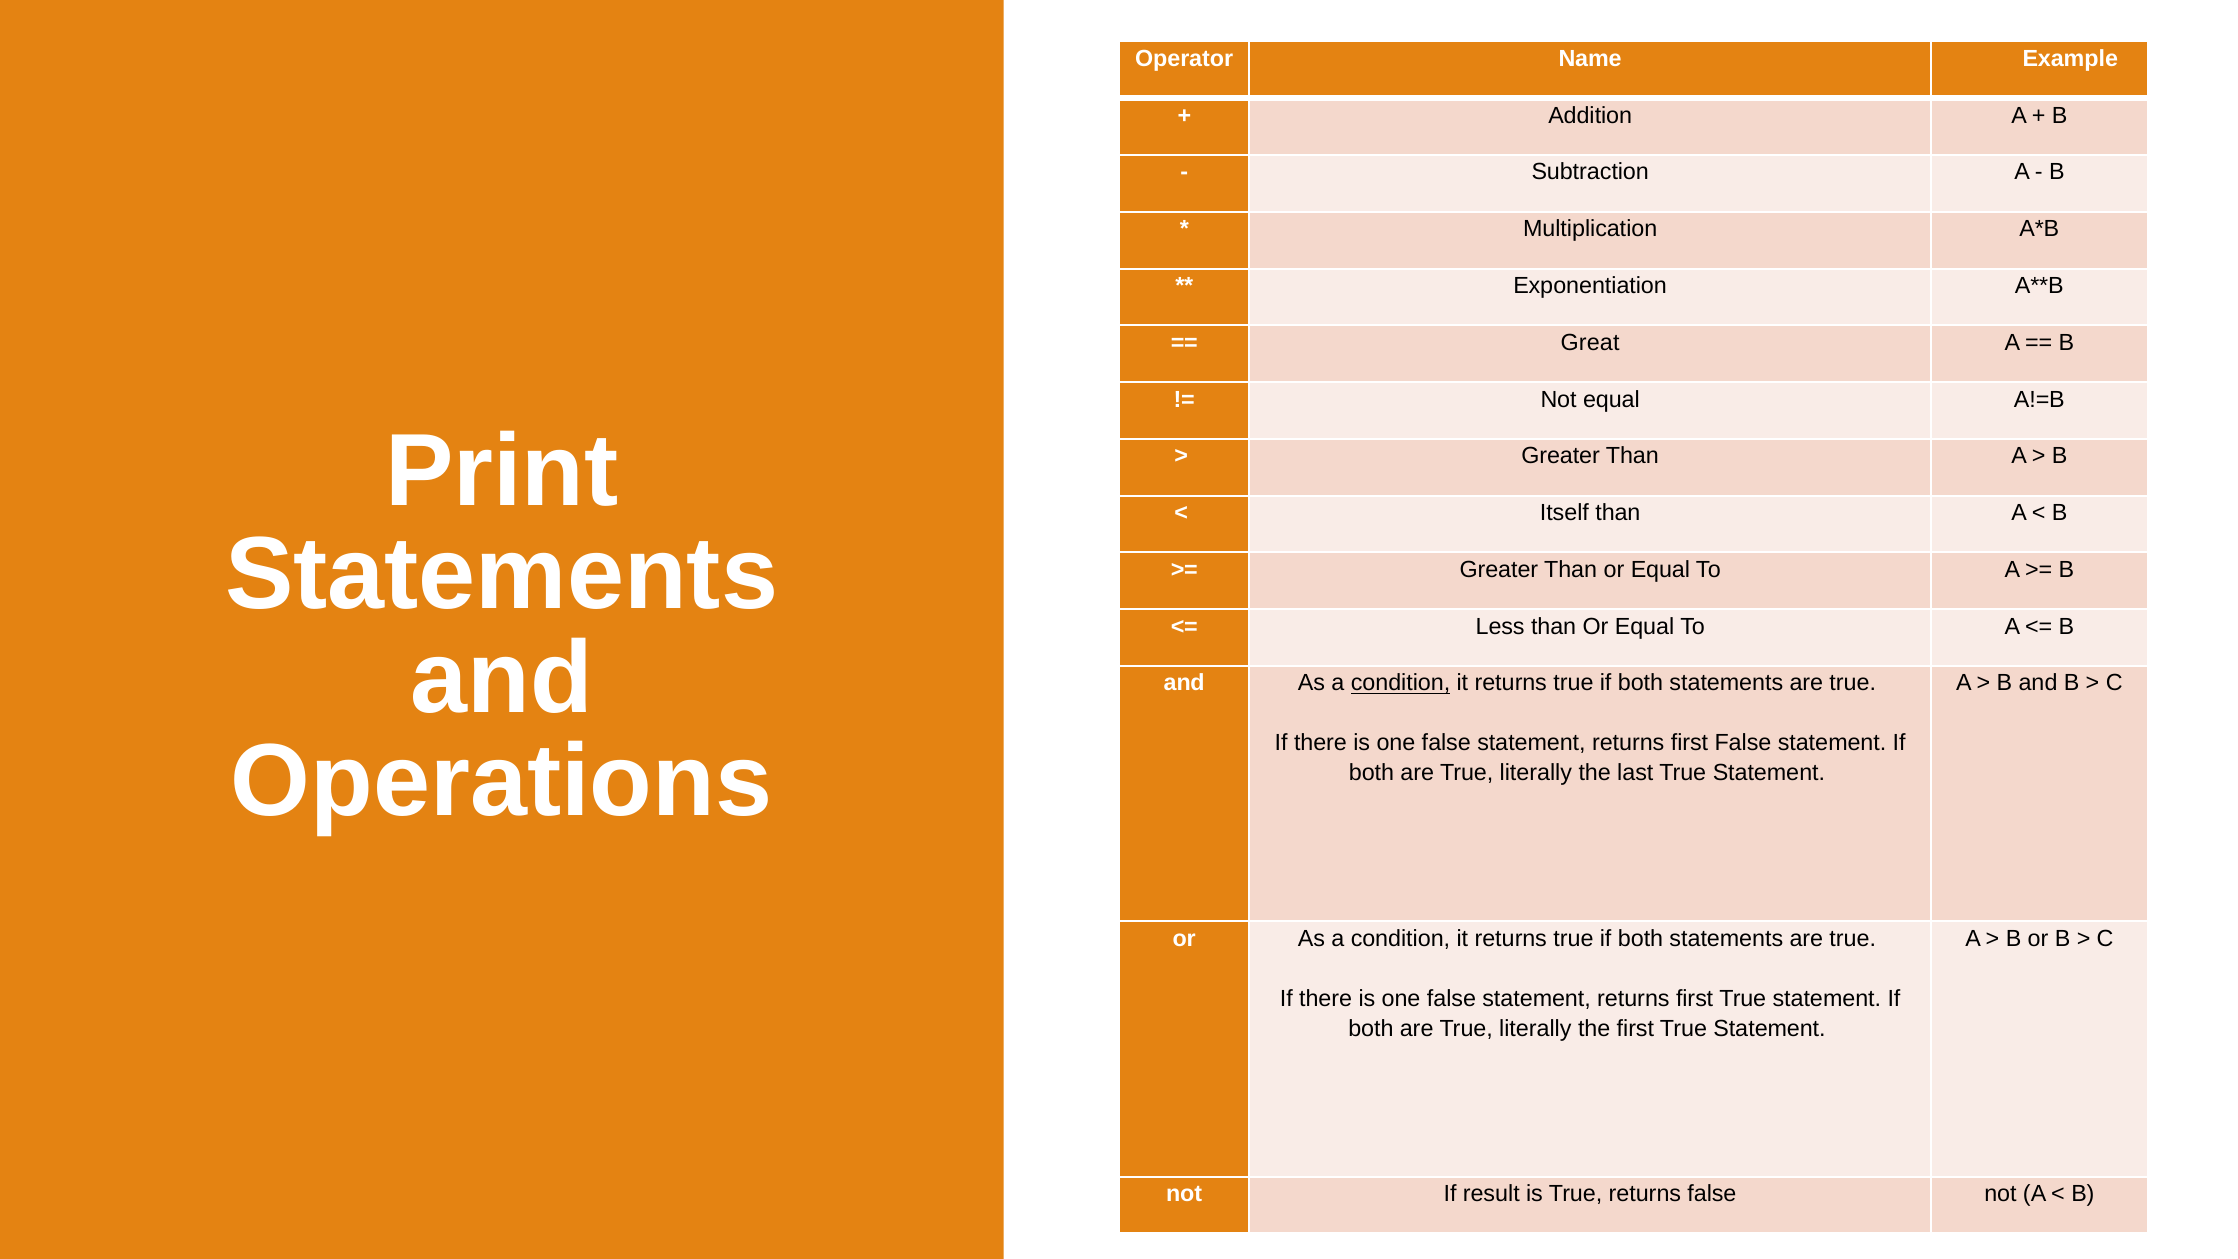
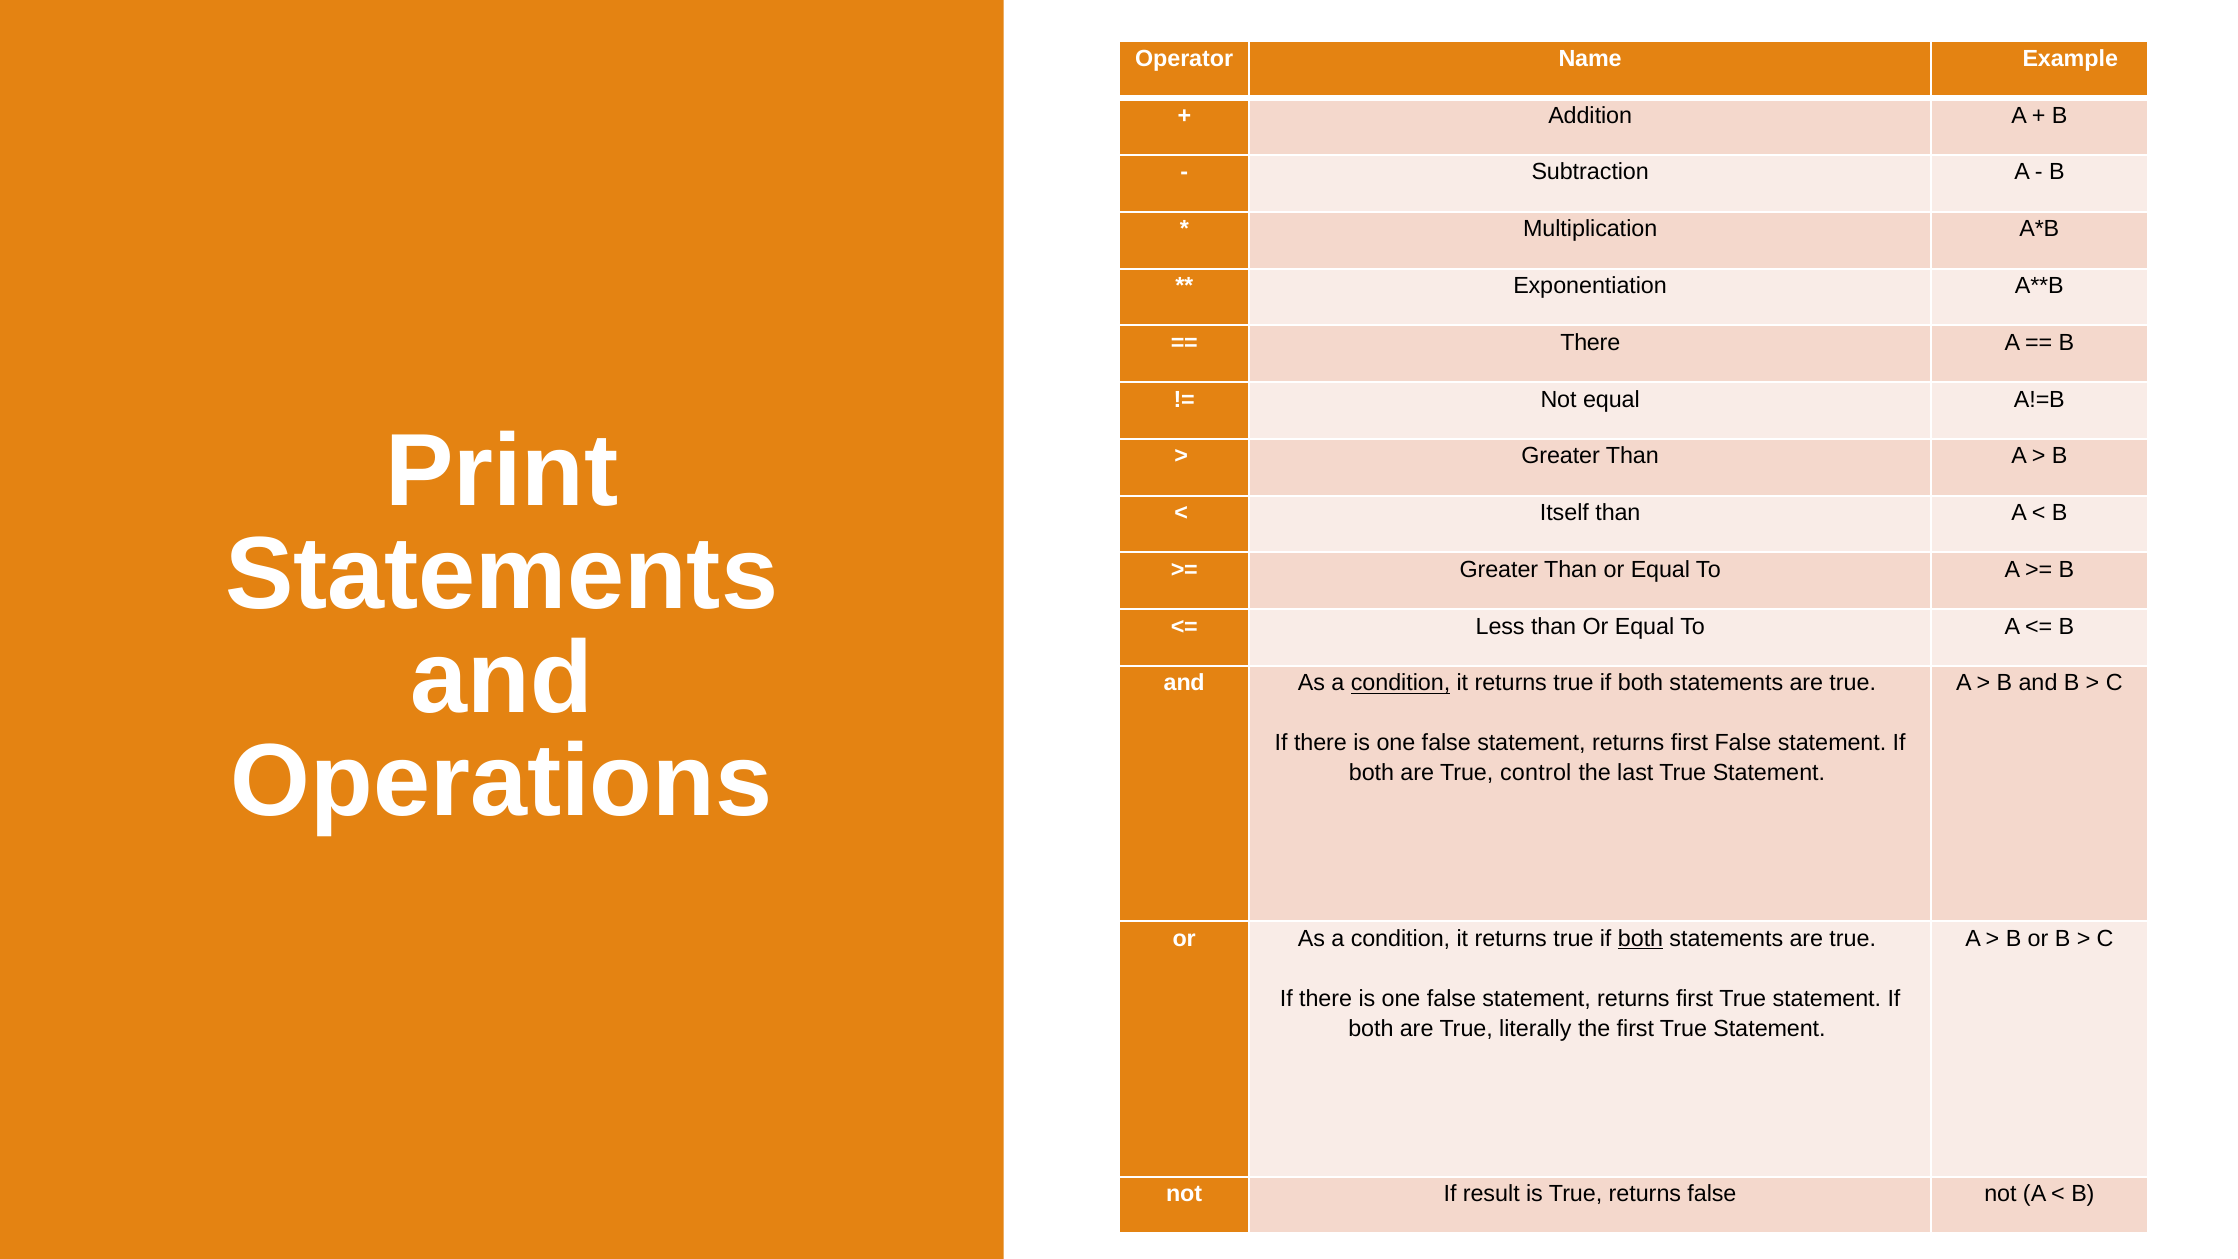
Great at (1590, 343): Great -> There
literally at (1536, 773): literally -> control
both at (1641, 938) underline: none -> present
